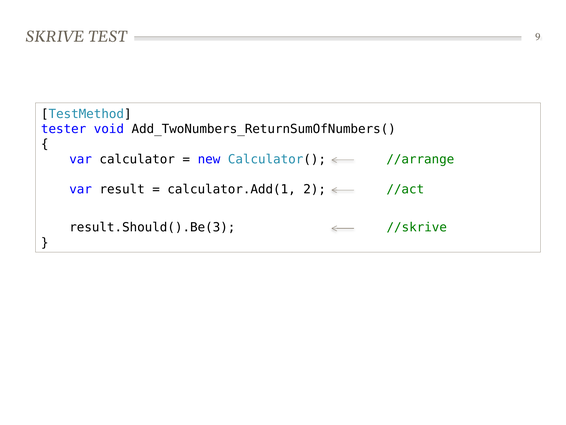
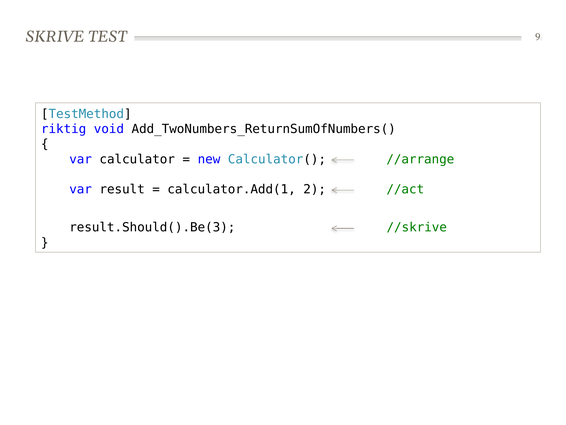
tester: tester -> riktig
